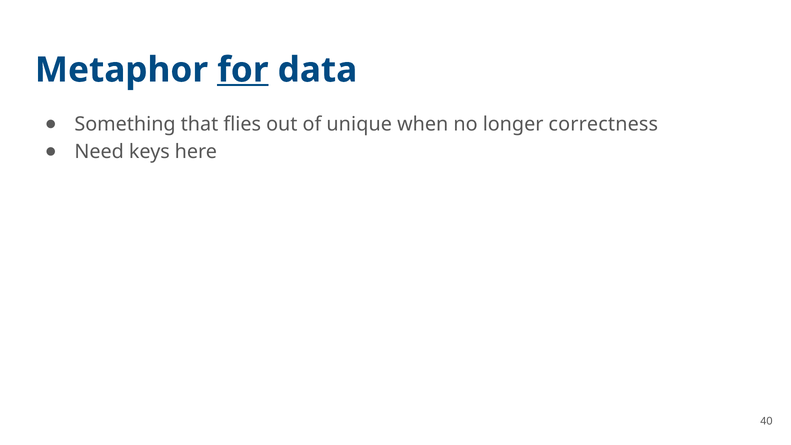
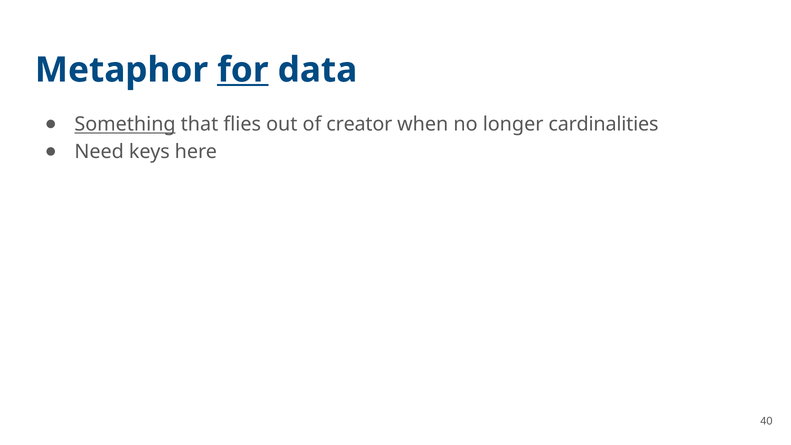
Something underline: none -> present
unique: unique -> creator
correctness: correctness -> cardinalities
